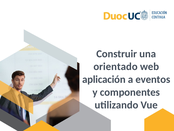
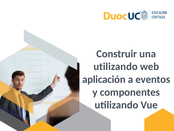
orientado at (116, 66): orientado -> utilizando
